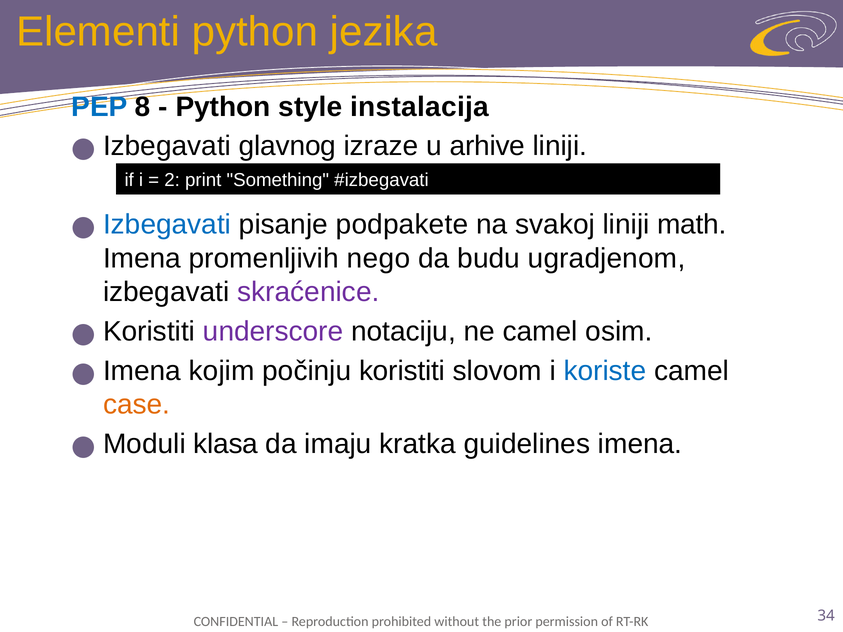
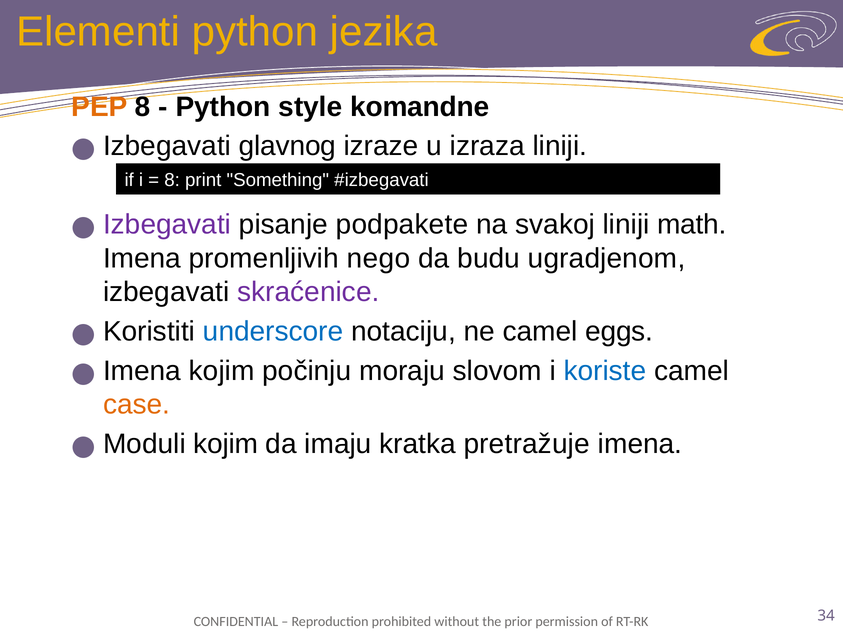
PEP colour: blue -> orange
instalacija: instalacija -> komandne
arhive: arhive -> izraza
2 at (172, 180): 2 -> 8
Izbegavati at (167, 225) colour: blue -> purple
underscore colour: purple -> blue
osim: osim -> eggs
počinju koristiti: koristiti -> moraju
Moduli klasa: klasa -> kojim
guidelines: guidelines -> pretražuje
